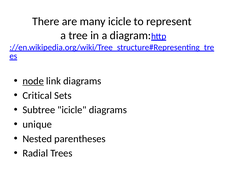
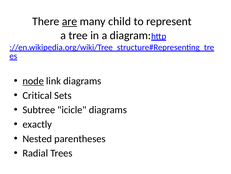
are underline: none -> present
many icicle: icicle -> child
unique: unique -> exactly
